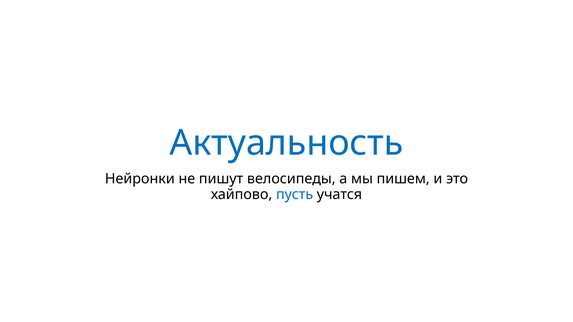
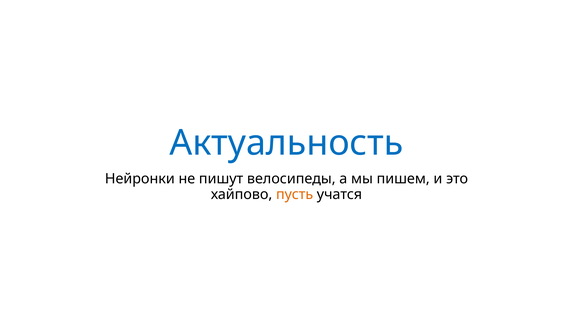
пусть colour: blue -> orange
